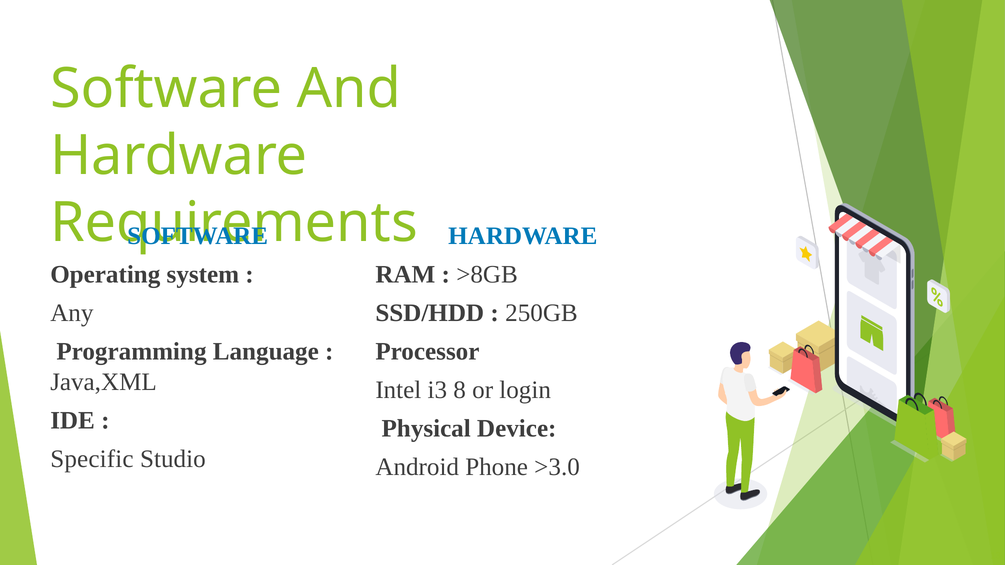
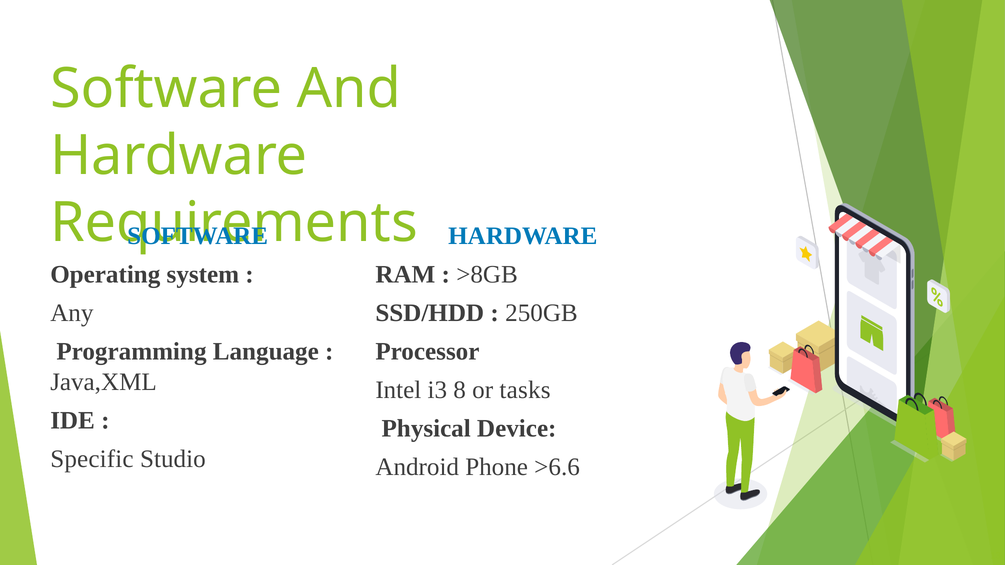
login: login -> tasks
>3.0: >3.0 -> >6.6
